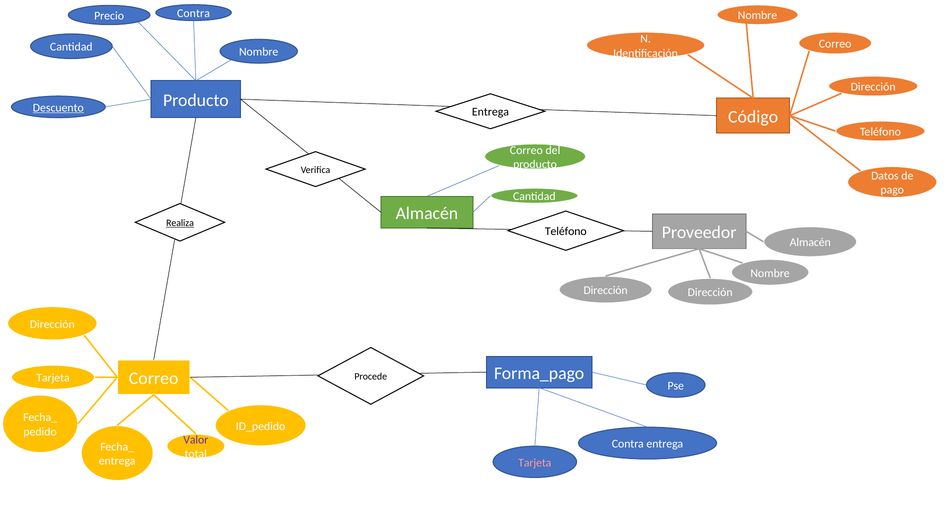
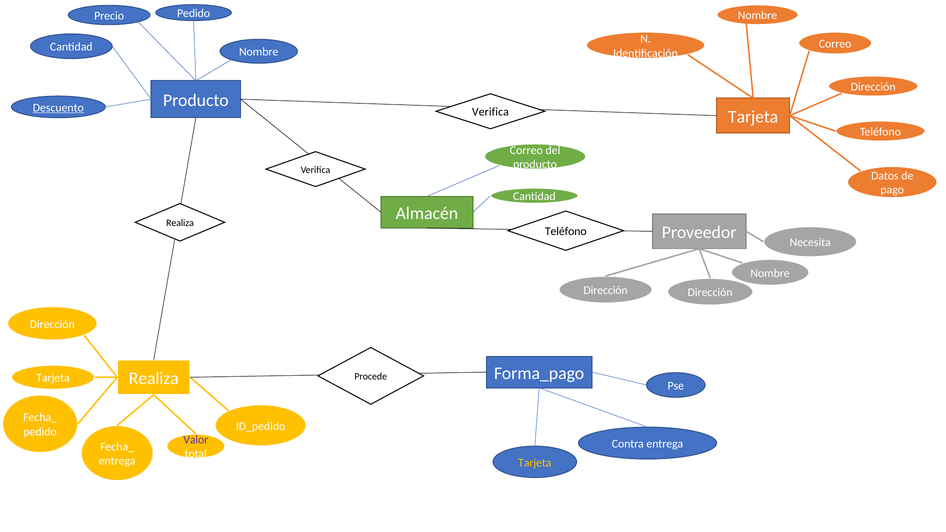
Contra at (193, 13): Contra -> Pedido
Entrega at (490, 112): Entrega -> Verifica
Código at (753, 117): Código -> Tarjeta
Realiza at (180, 223) underline: present -> none
Almacén at (810, 243): Almacén -> Necesita
Correo at (154, 379): Correo -> Realiza
Tarjeta at (535, 463) colour: pink -> yellow
